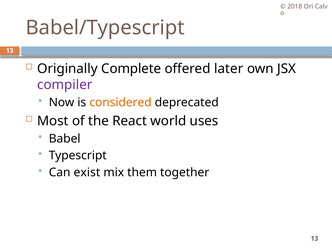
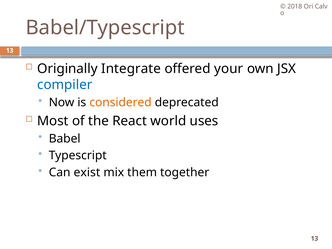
Complete: Complete -> Integrate
later: later -> your
compiler colour: purple -> blue
